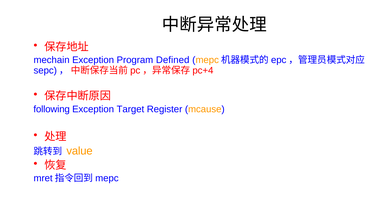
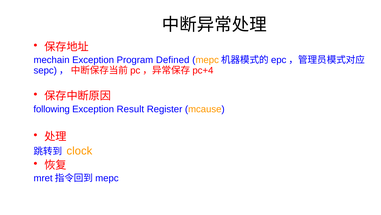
Target: Target -> Result
value: value -> clock
